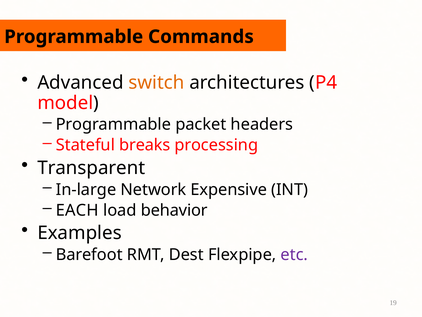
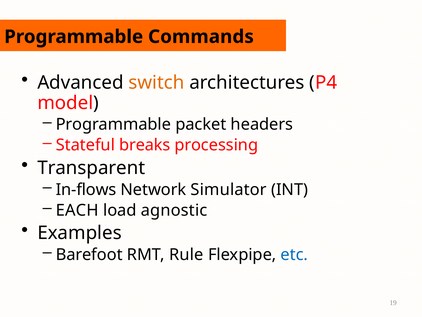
In-large: In-large -> In-flows
Expensive: Expensive -> Simulator
behavior: behavior -> agnostic
Dest: Dest -> Rule
etc colour: purple -> blue
